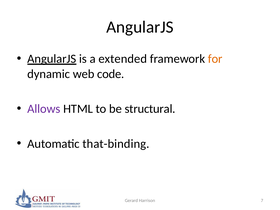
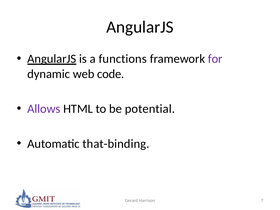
extended: extended -> functions
for colour: orange -> purple
structural: structural -> potential
